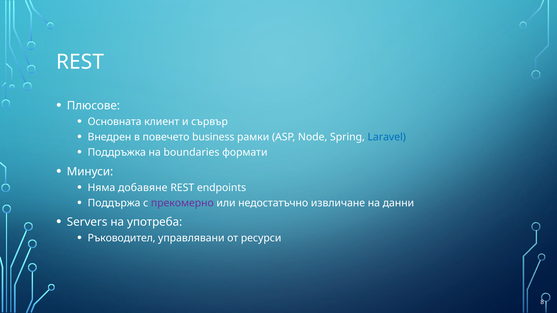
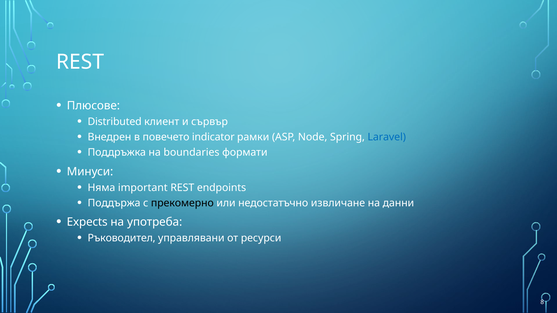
Основната: Основната -> Distributed
business: business -> indicator
добавяне: добавяне -> important
прекомерно colour: purple -> black
Servers: Servers -> Expects
